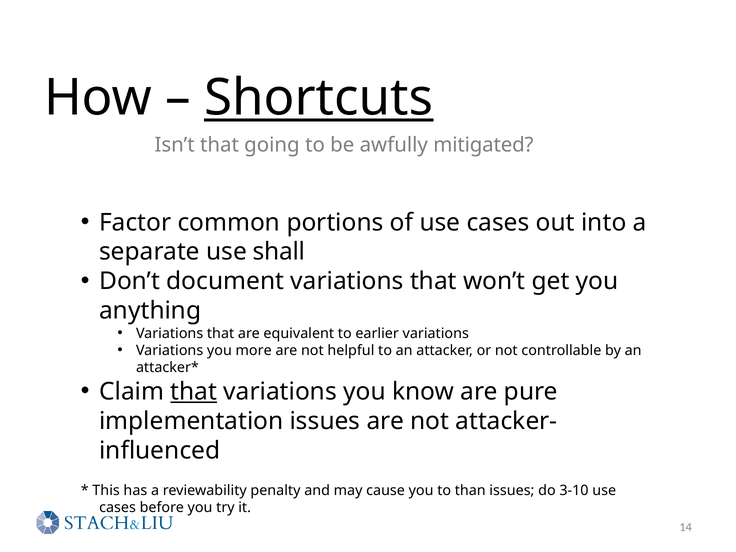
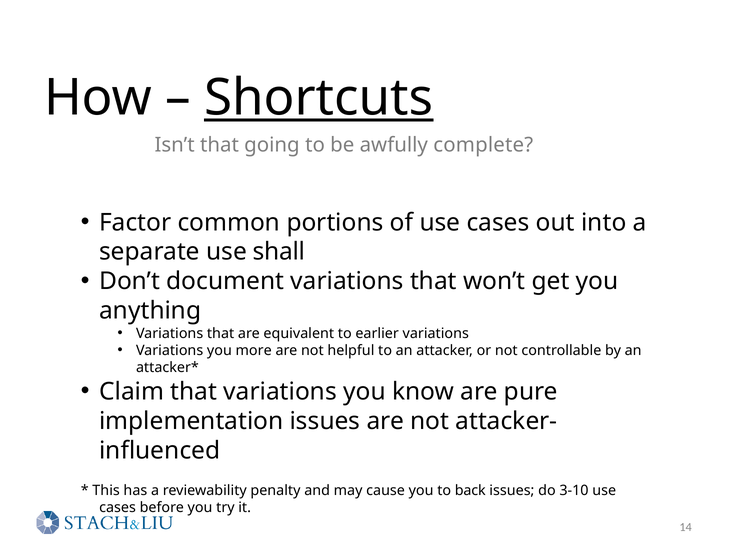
mitigated: mitigated -> complete
that at (194, 392) underline: present -> none
than: than -> back
